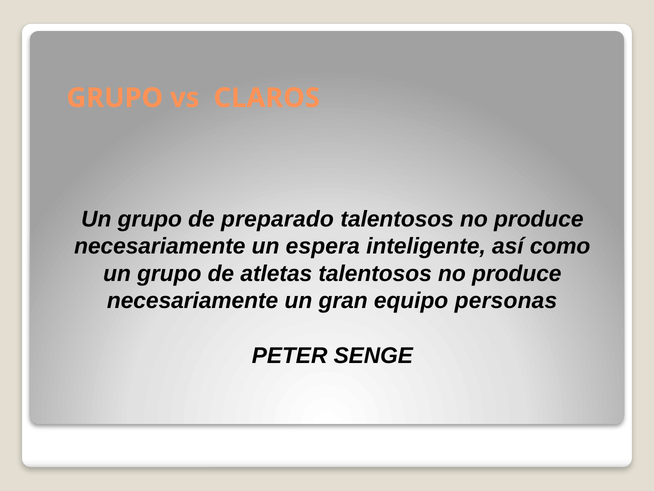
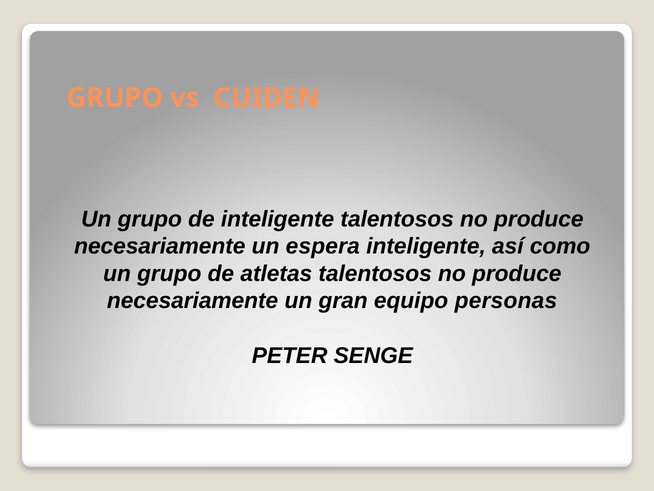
CLAROS: CLAROS -> CUIDEN
de preparado: preparado -> inteligente
